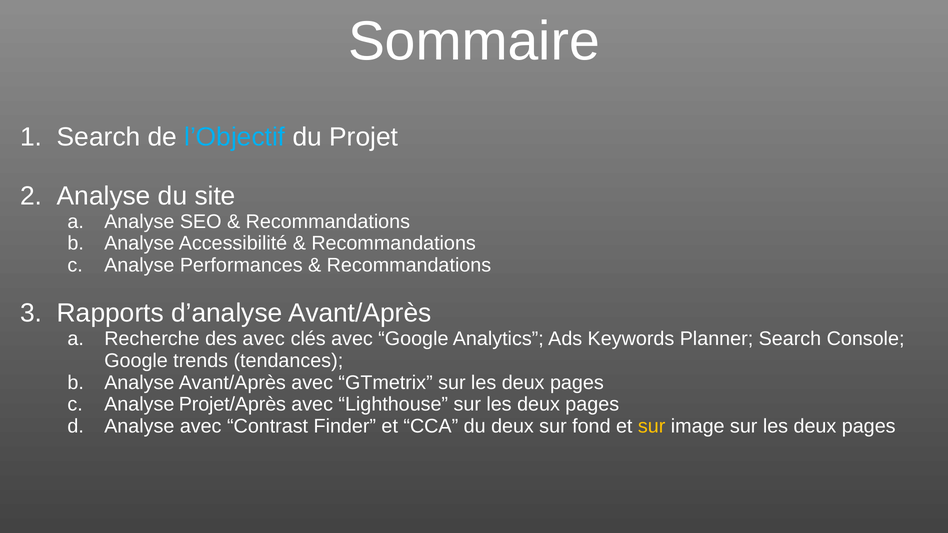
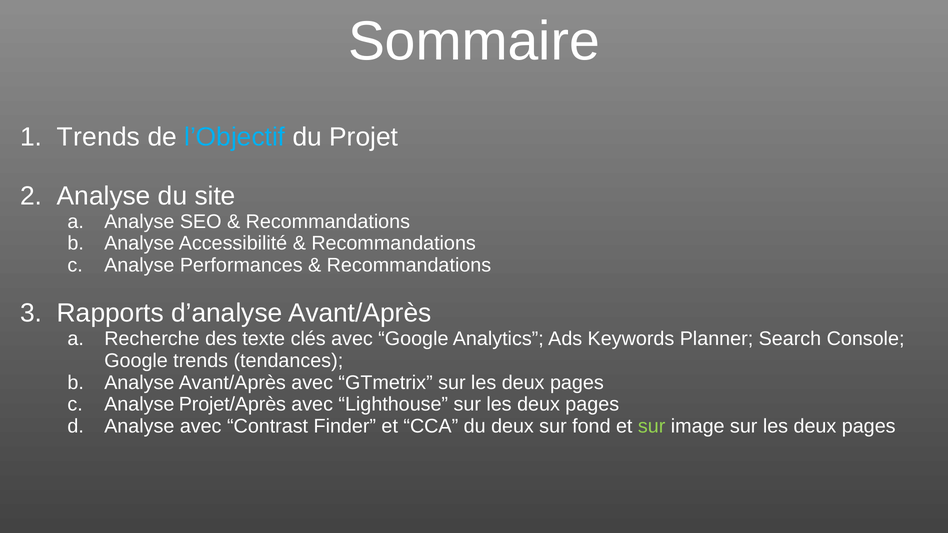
Search at (99, 137): Search -> Trends
des avec: avec -> texte
sur at (652, 427) colour: yellow -> light green
